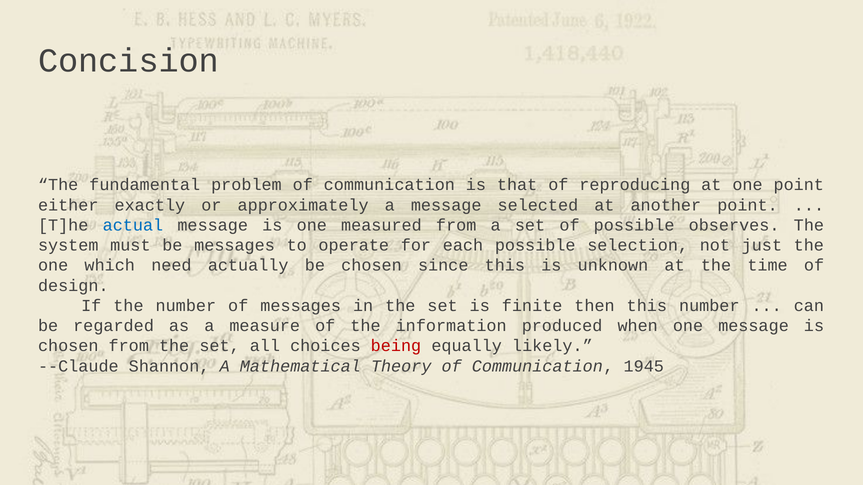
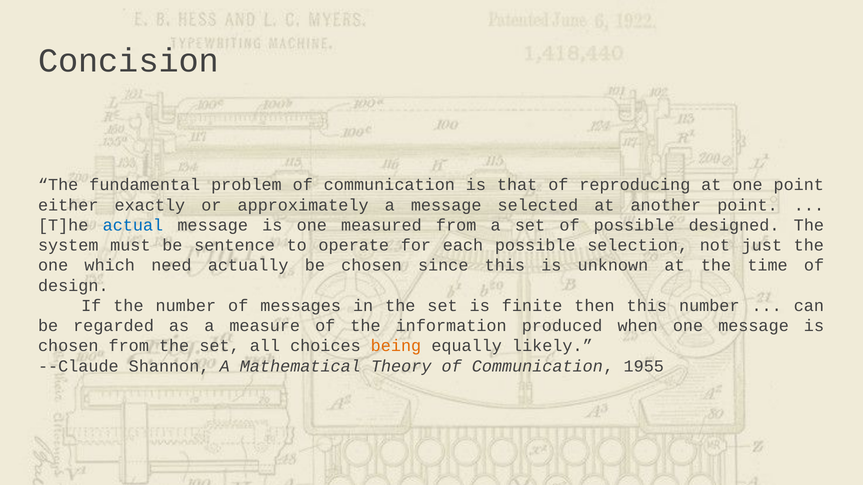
observes: observes -> designed
be messages: messages -> sentence
being colour: red -> orange
1945: 1945 -> 1955
